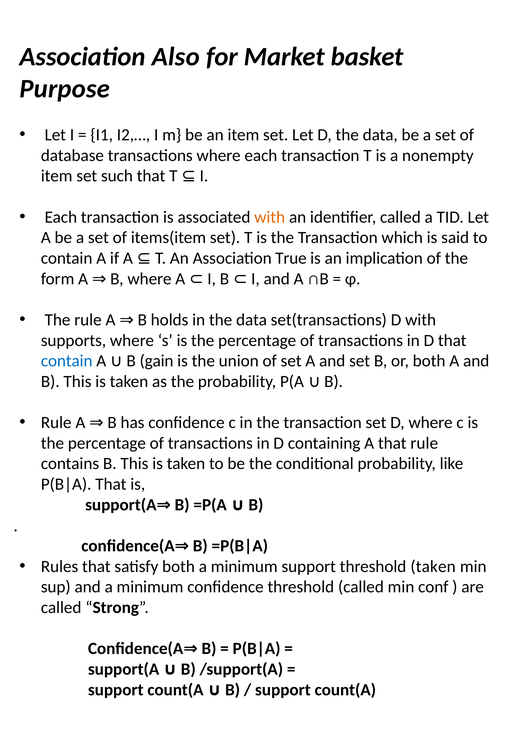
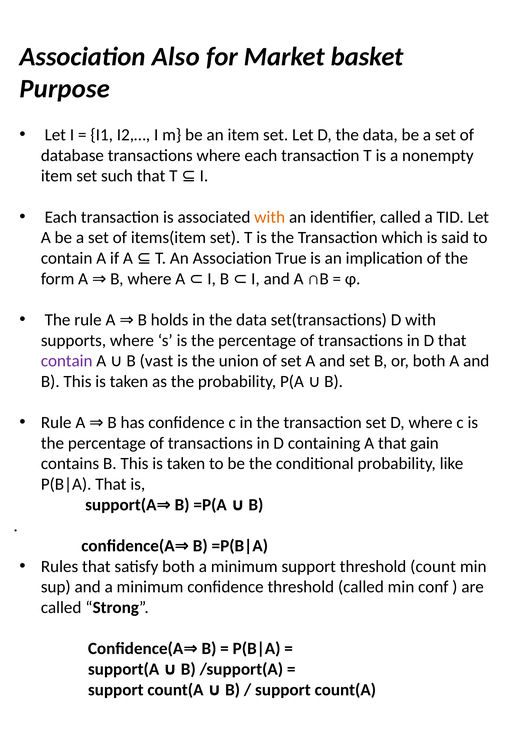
contain at (67, 361) colour: blue -> purple
gain: gain -> vast
that rule: rule -> gain
threshold taken: taken -> count
